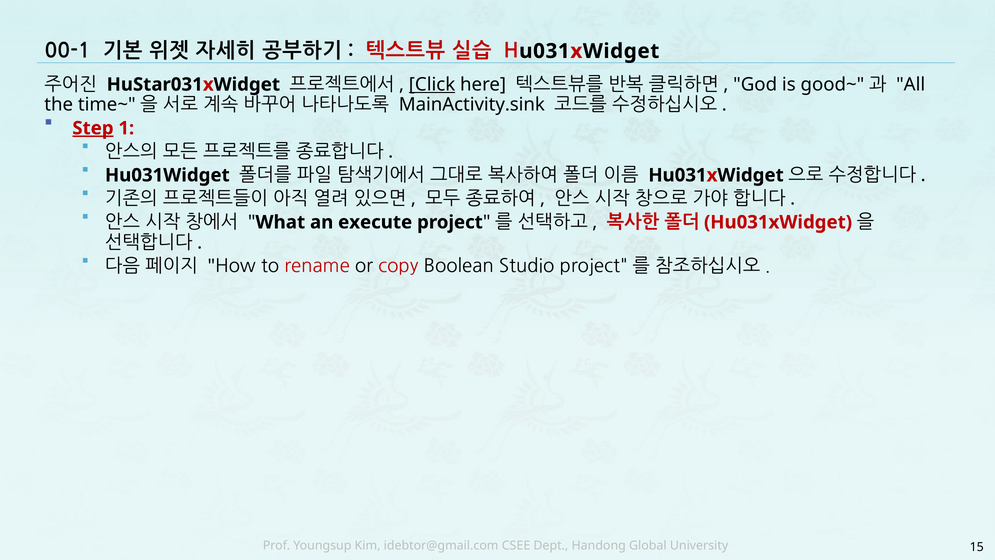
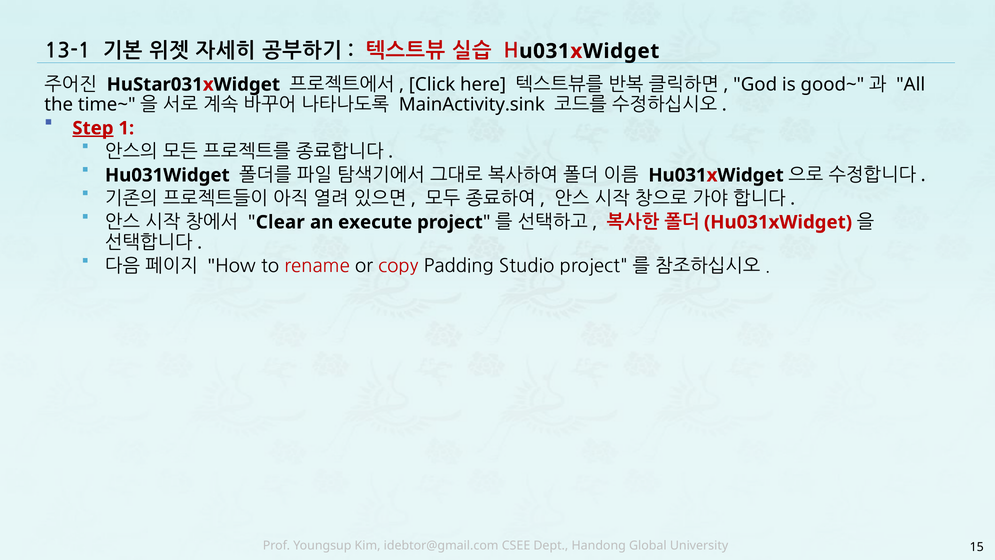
00-1: 00-1 -> 13-1
Click underline: present -> none
What: What -> Clear
Boolean: Boolean -> Padding
